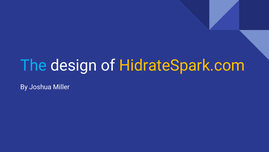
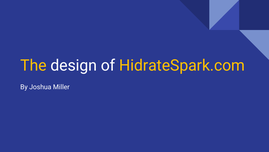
The colour: light blue -> yellow
